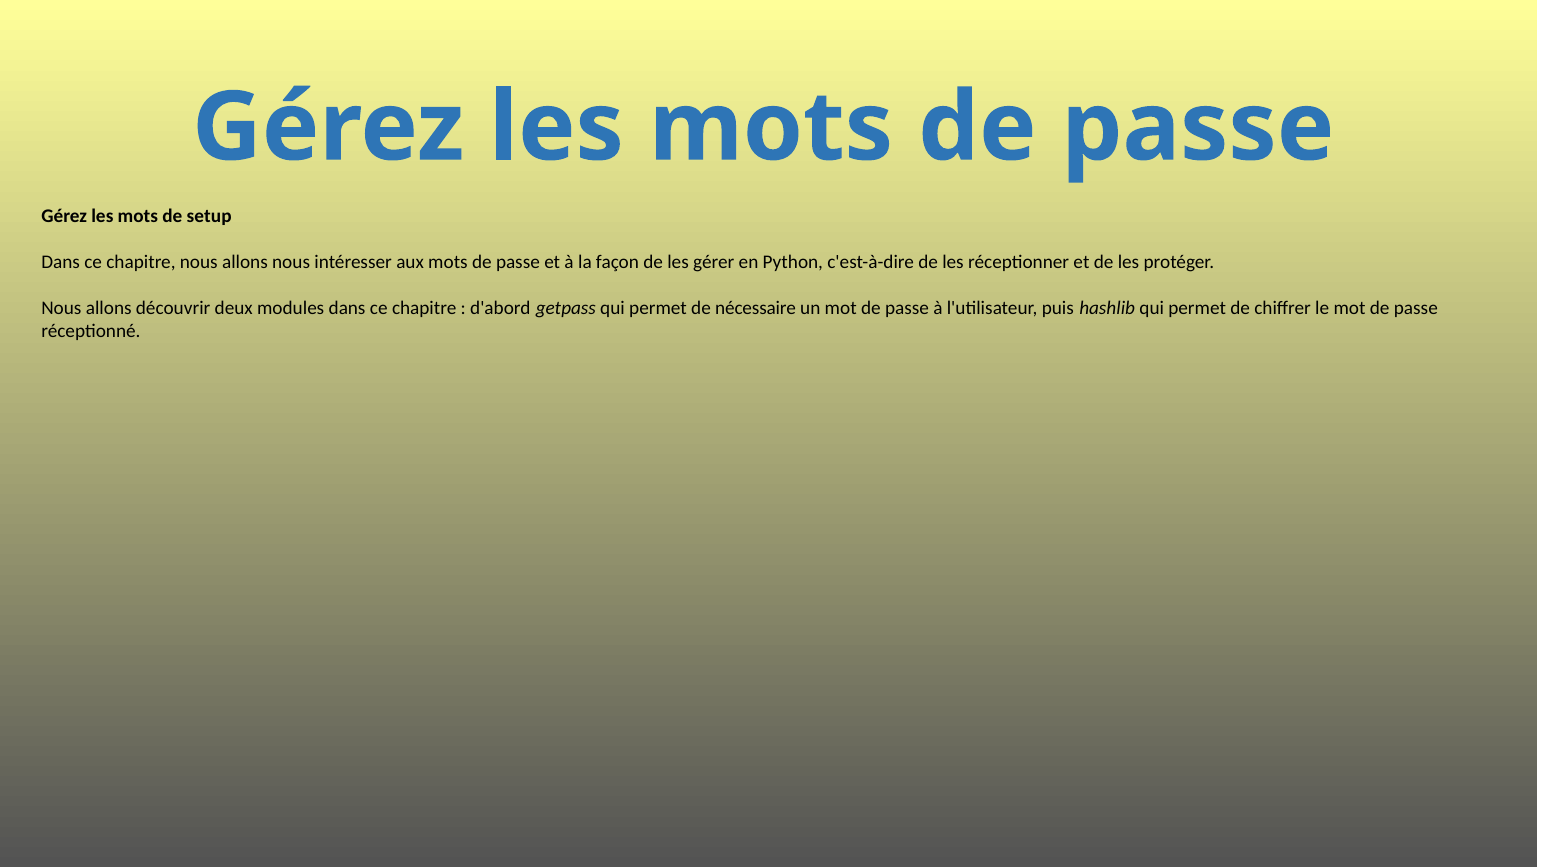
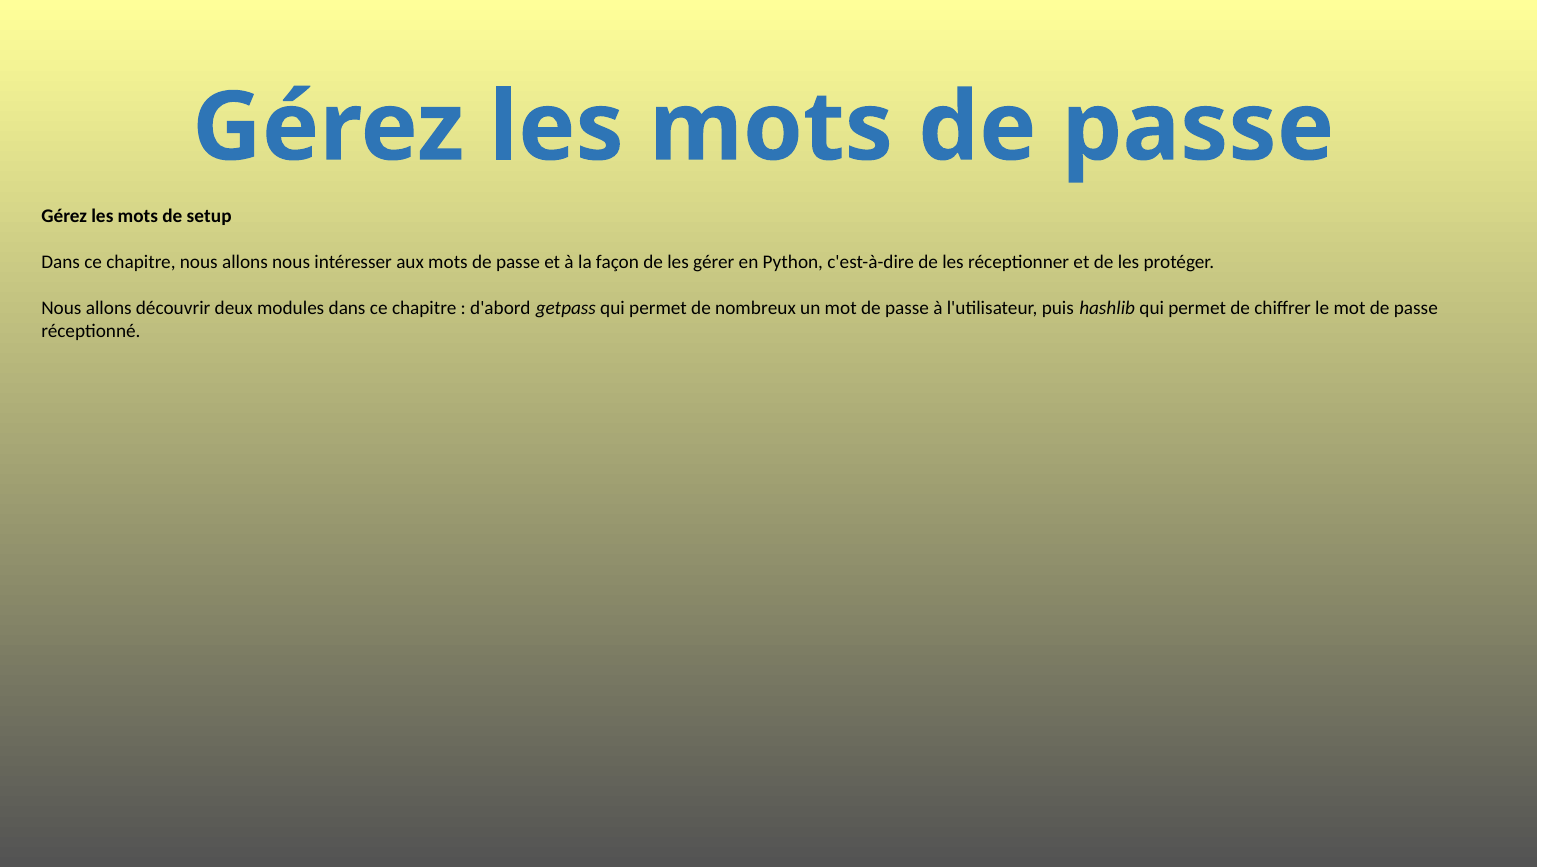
nécessaire: nécessaire -> nombreux
